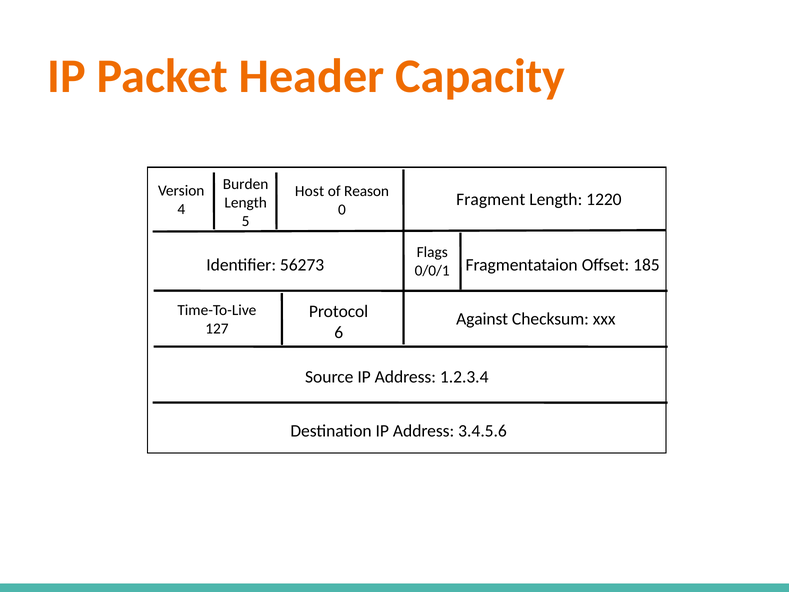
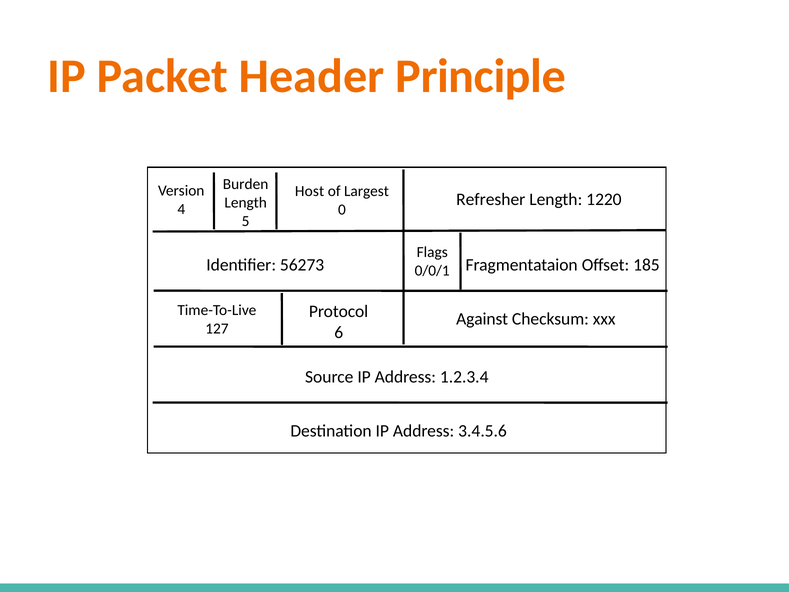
Capacity: Capacity -> Principle
Reason: Reason -> Largest
Fragment: Fragment -> Refresher
